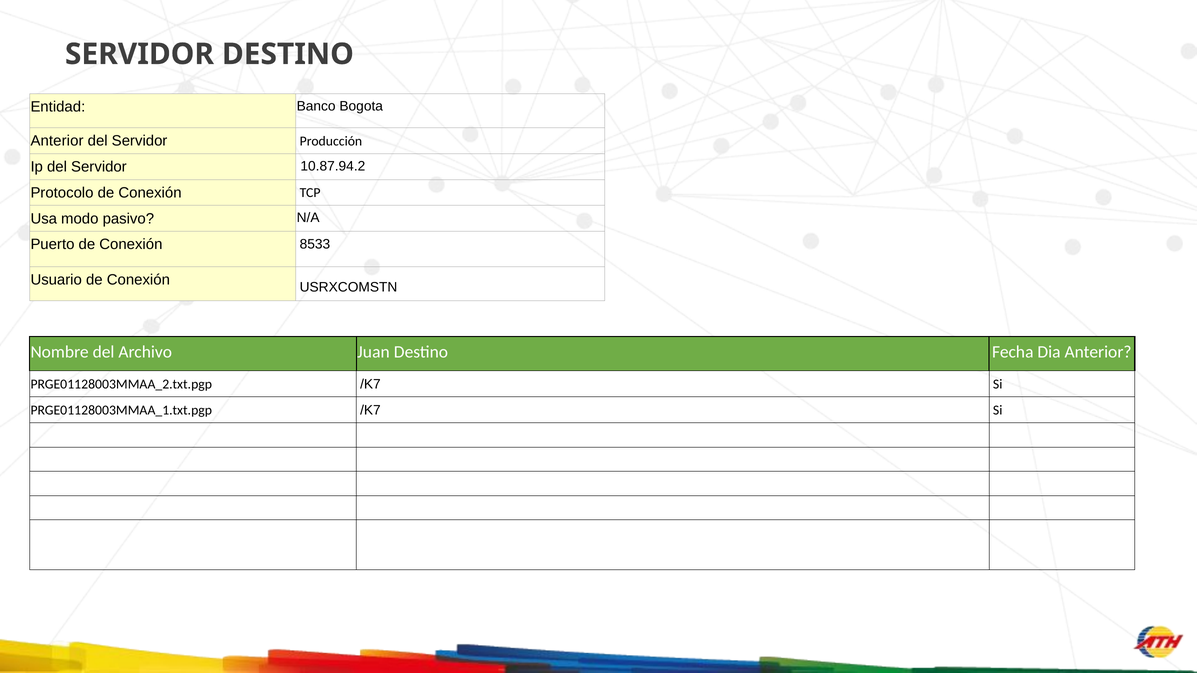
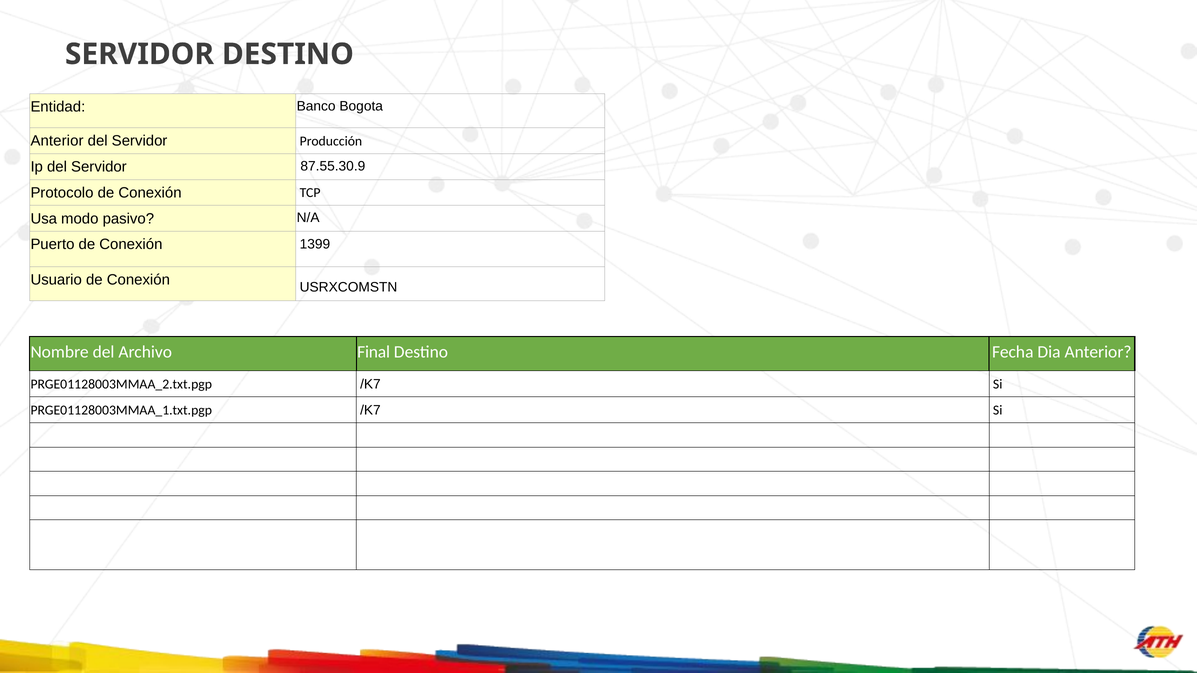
10.87.94.2: 10.87.94.2 -> 87.55.30.9
8533: 8533 -> 1399
Juan: Juan -> Final
